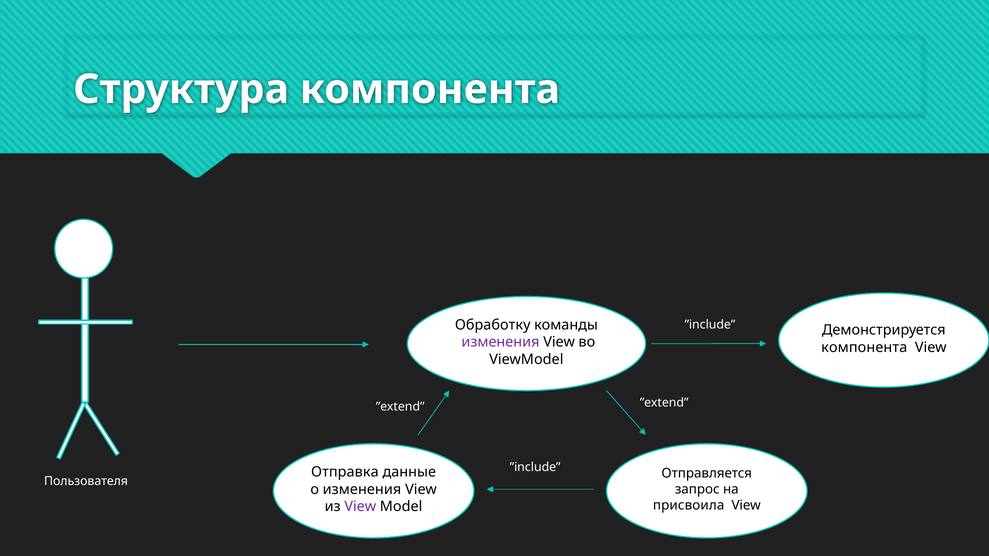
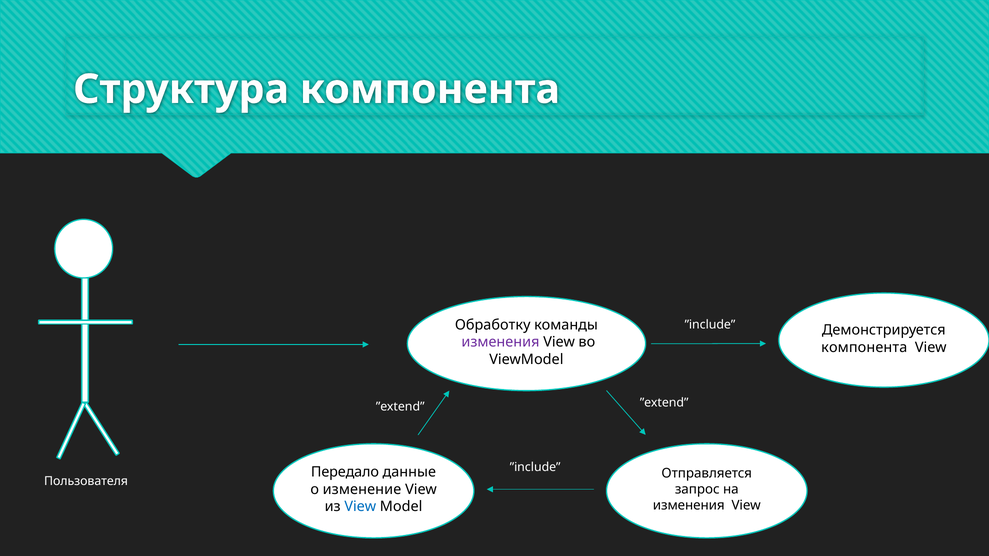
Отправка: Отправка -> Передало
о изменения: изменения -> изменение
присвоила at (689, 506): присвоила -> изменения
View at (360, 507) colour: purple -> blue
